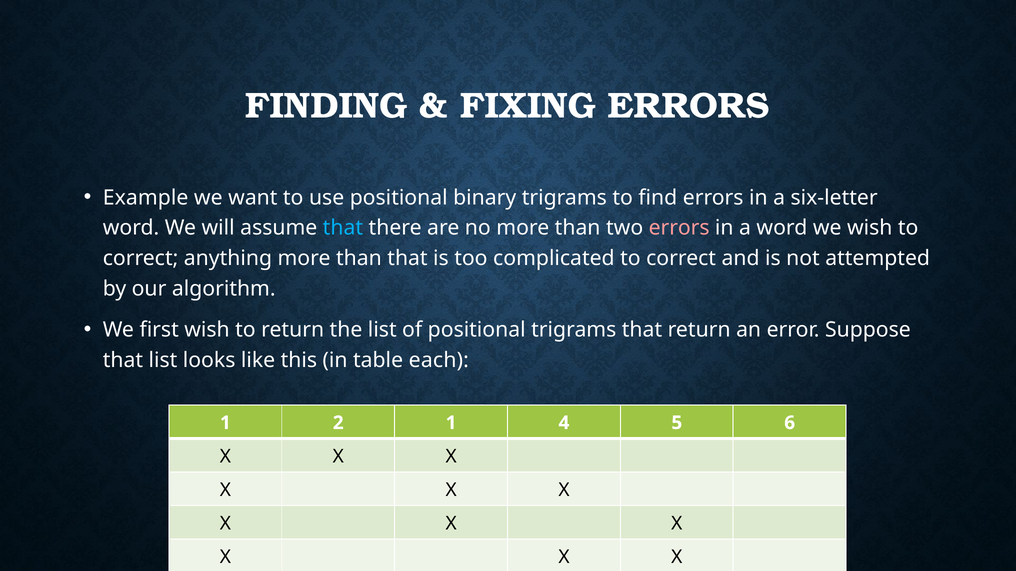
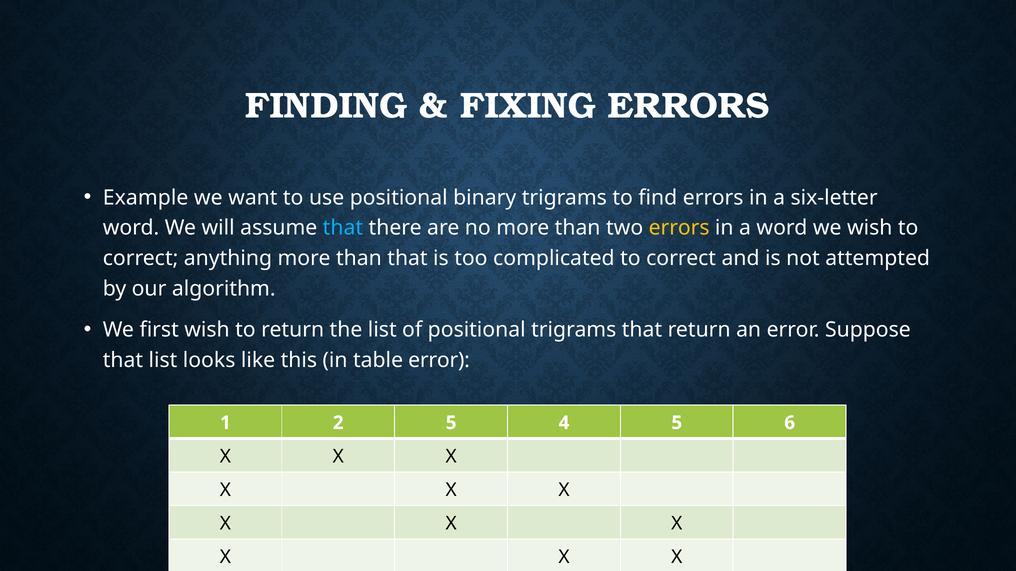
errors at (679, 228) colour: pink -> yellow
table each: each -> error
2 1: 1 -> 5
